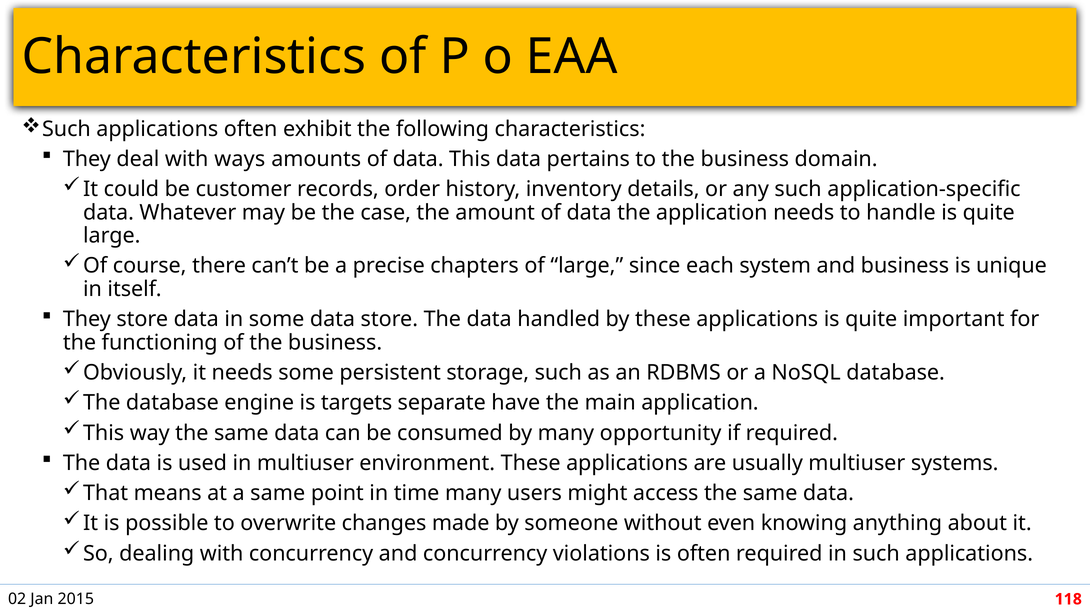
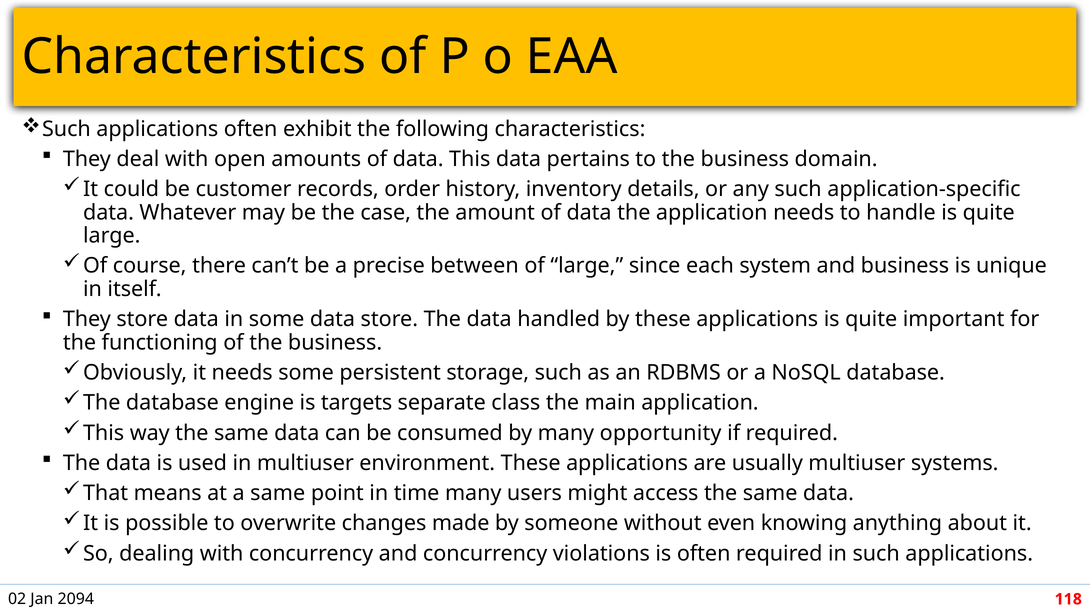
ways: ways -> open
chapters: chapters -> between
have: have -> class
2015: 2015 -> 2094
